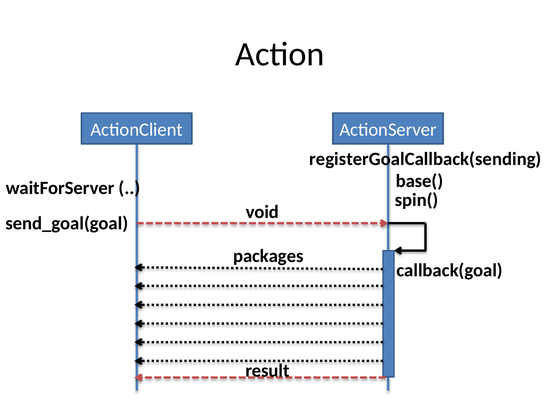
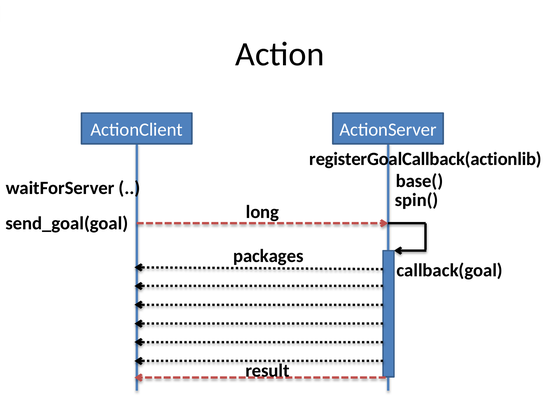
registerGoalCallback(sending: registerGoalCallback(sending -> registerGoalCallback(actionlib
void: void -> long
